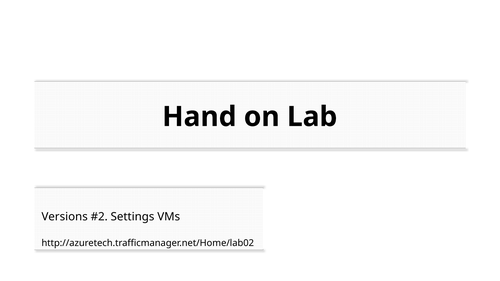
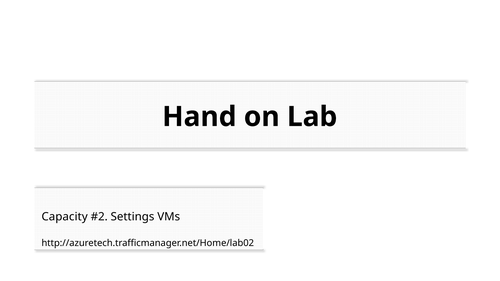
Versions: Versions -> Capacity
